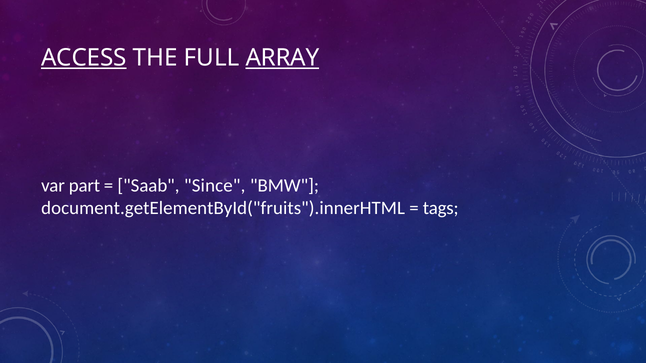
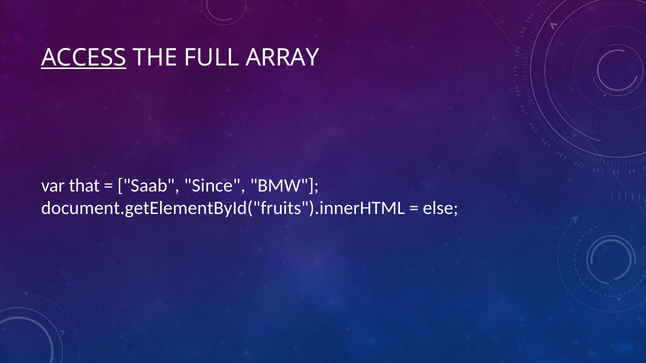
ARRAY underline: present -> none
part: part -> that
tags: tags -> else
